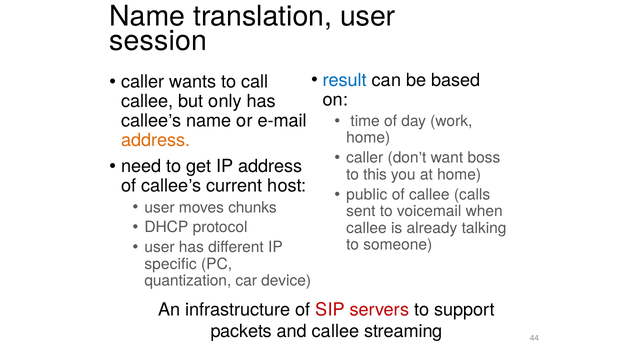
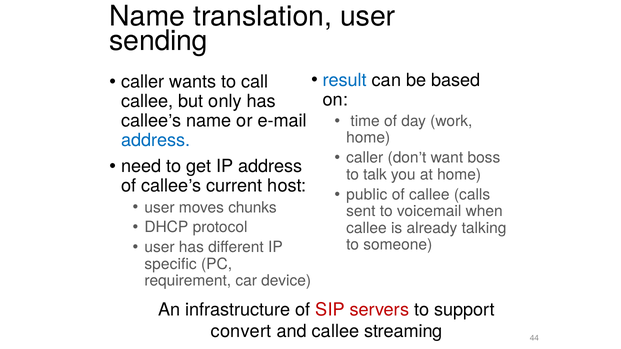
session: session -> sending
address at (156, 141) colour: orange -> blue
this: this -> talk
quantization: quantization -> requirement
packets: packets -> convert
